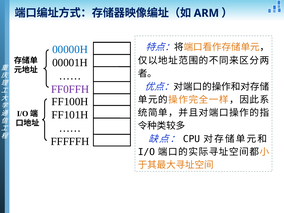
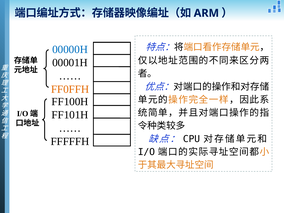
FF0FFH colour: purple -> orange
